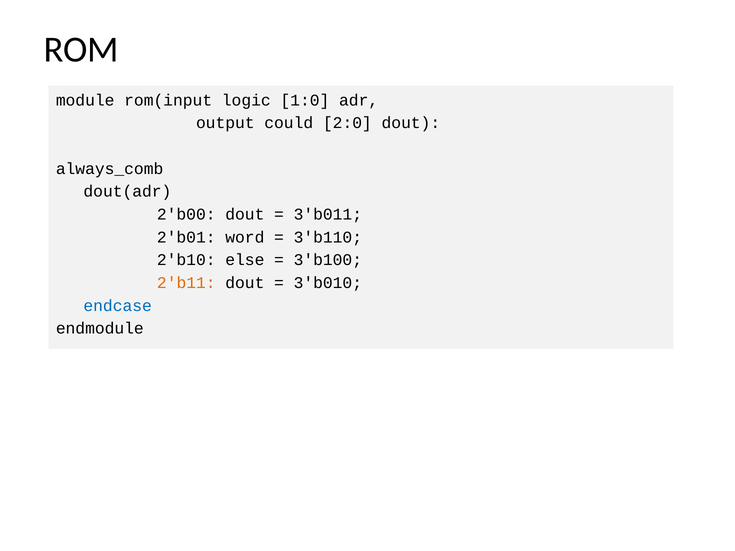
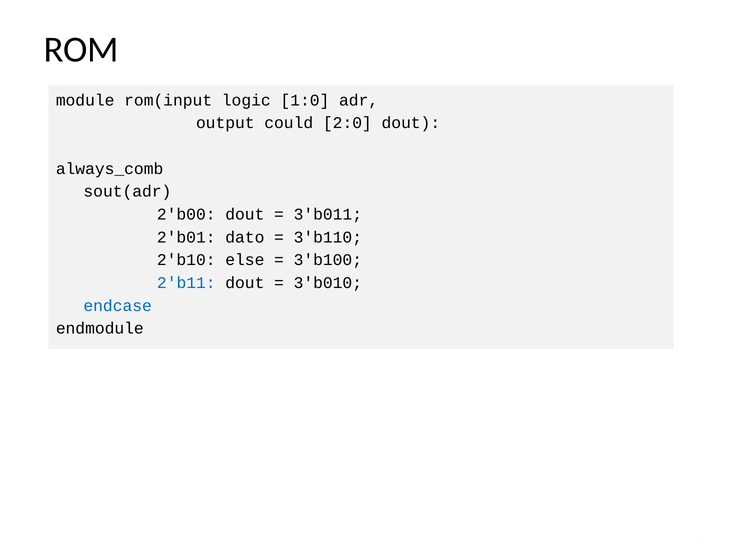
dout(adr: dout(adr -> sout(adr
word: word -> dato
2'b11 colour: orange -> blue
